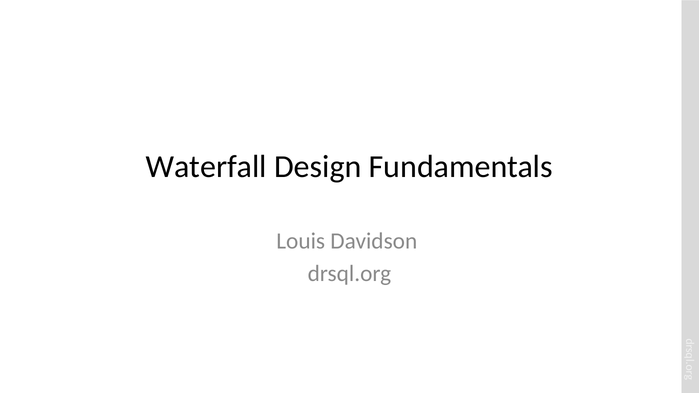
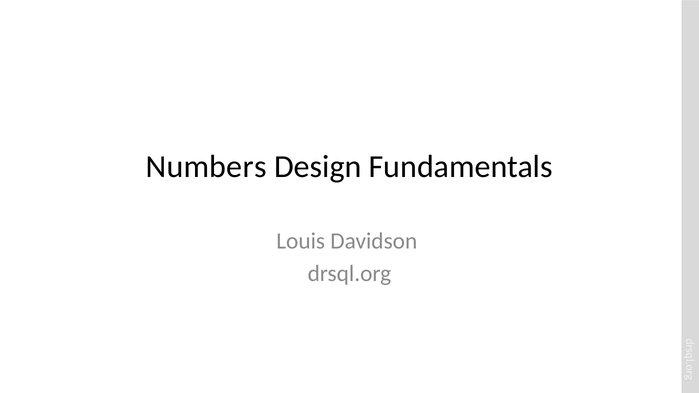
Waterfall: Waterfall -> Numbers
